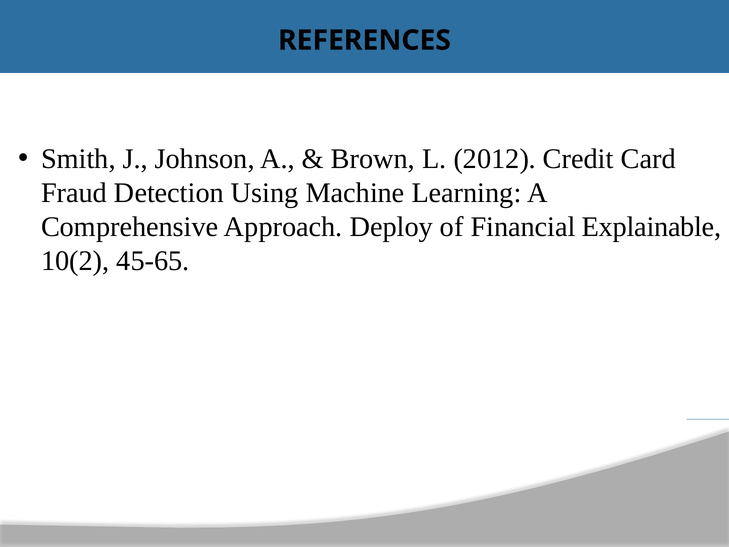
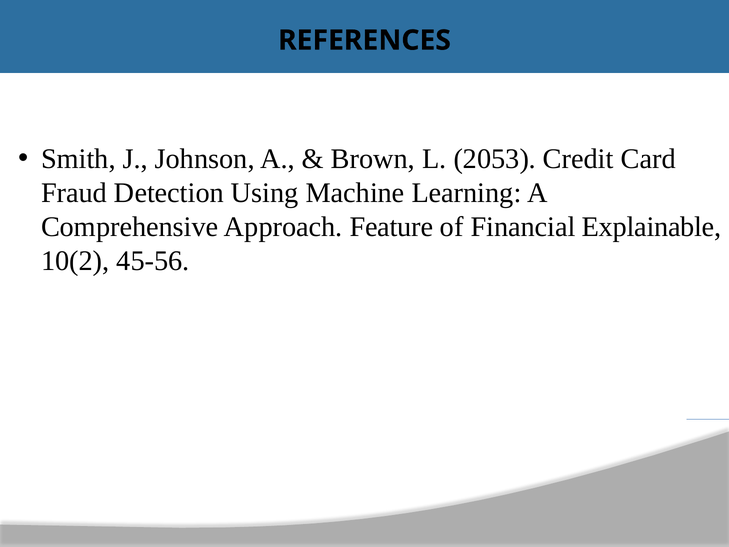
2012: 2012 -> 2053
Deploy: Deploy -> Feature
45-65: 45-65 -> 45-56
